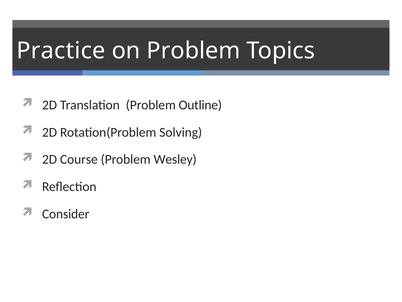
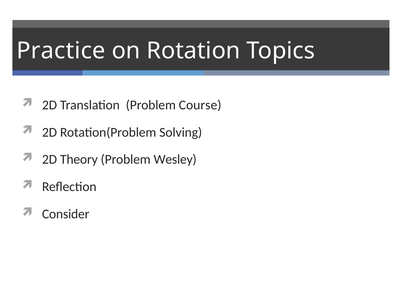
on Problem: Problem -> Rotation
Outline: Outline -> Course
Course: Course -> Theory
